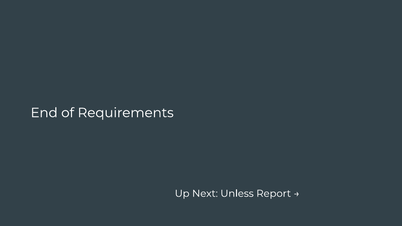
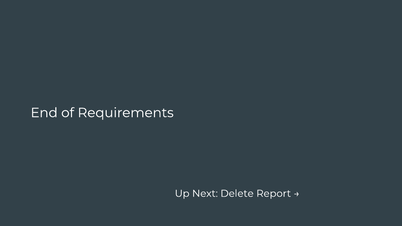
Unless: Unless -> Delete
